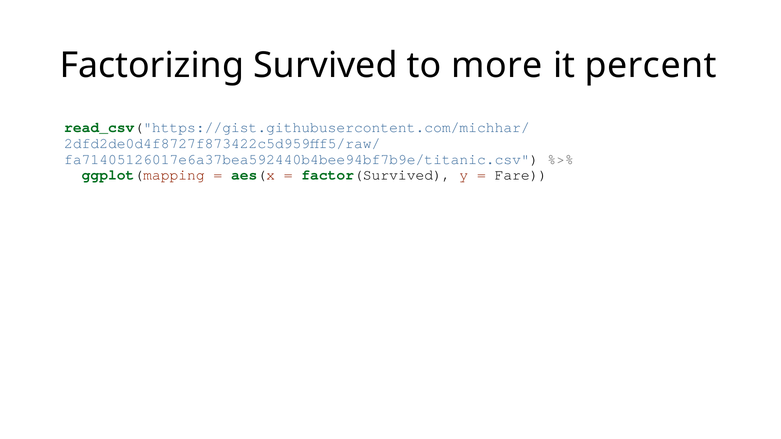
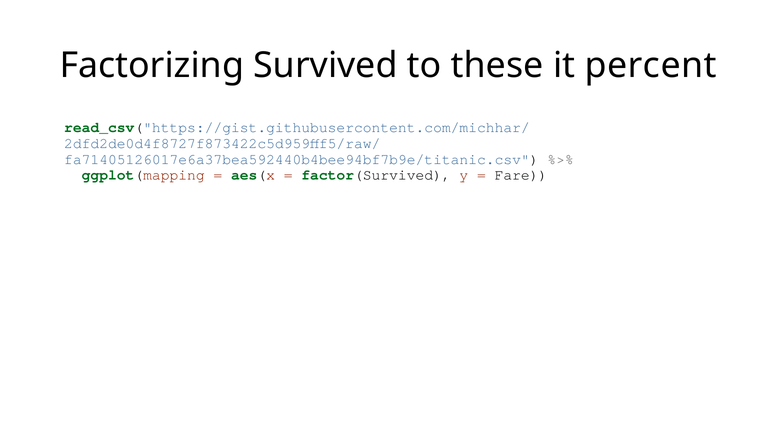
more: more -> these
